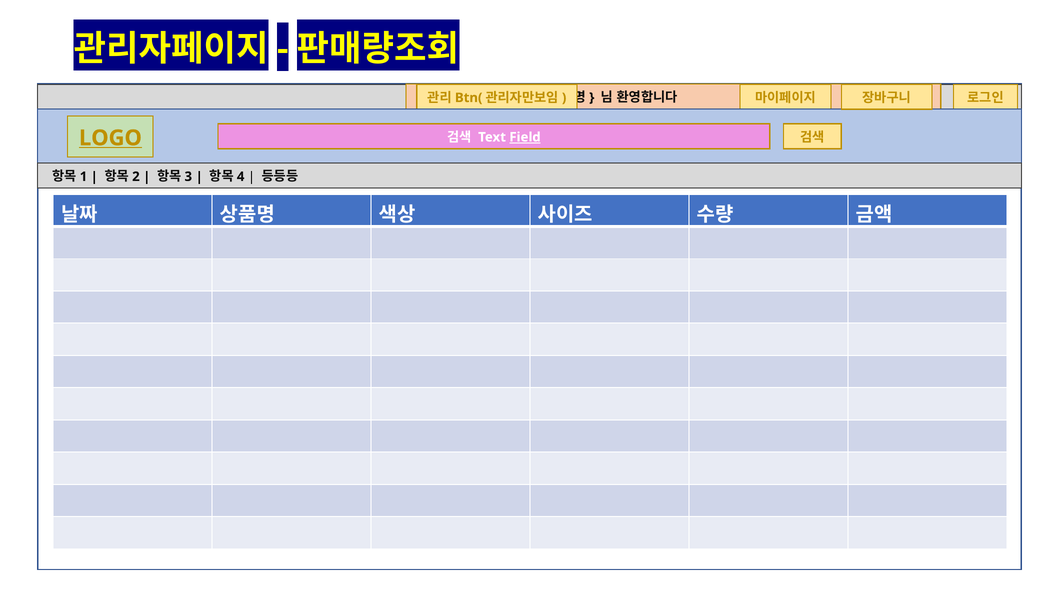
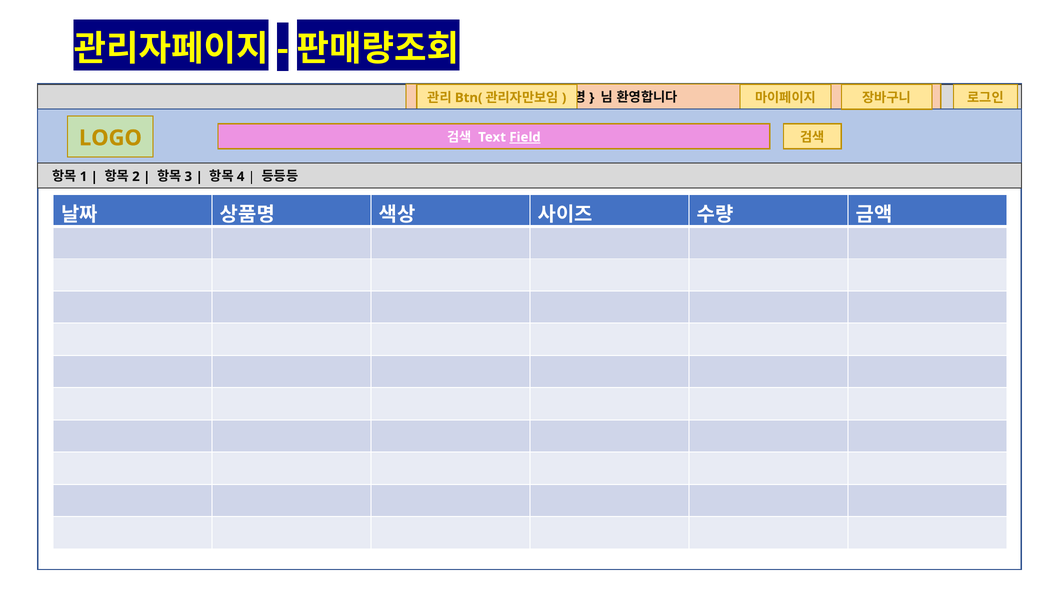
LOGO underline: present -> none
